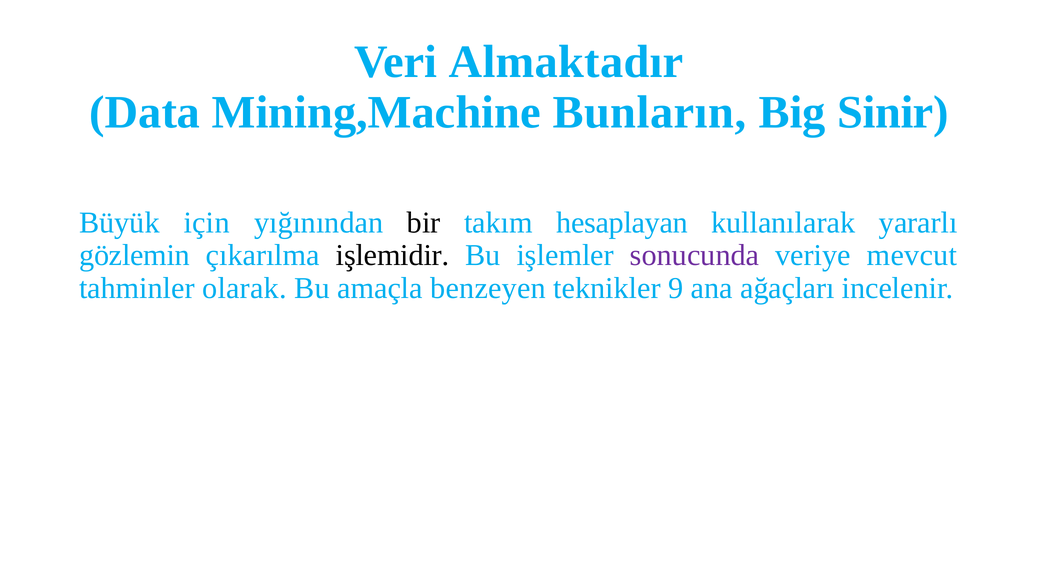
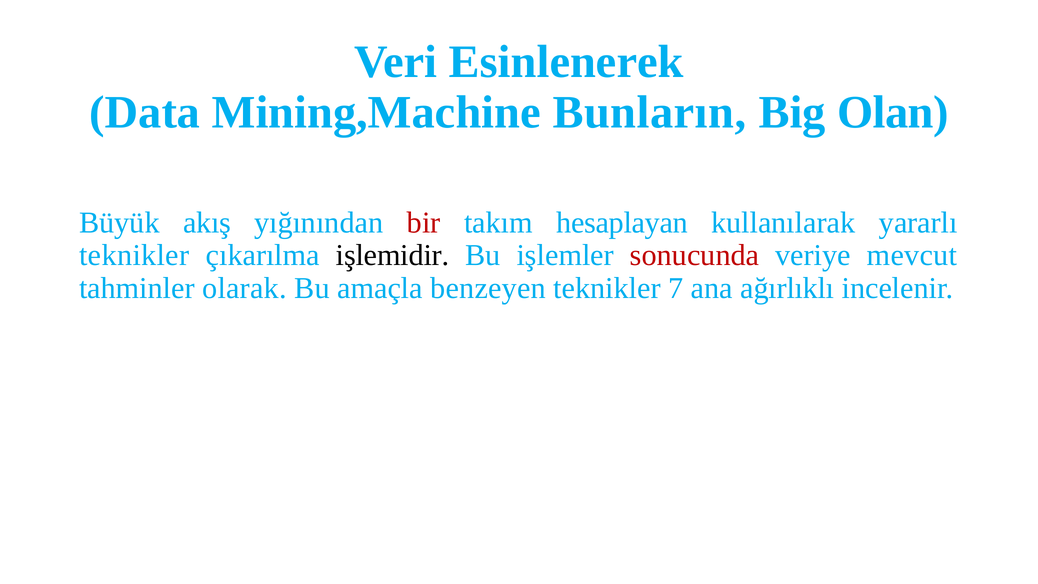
Almaktadır: Almaktadır -> Esinlenerek
Sinir: Sinir -> Olan
için: için -> akış
bir colour: black -> red
gözlemin at (135, 255): gözlemin -> teknikler
sonucunda colour: purple -> red
9: 9 -> 7
ağaçları: ağaçları -> ağırlıklı
